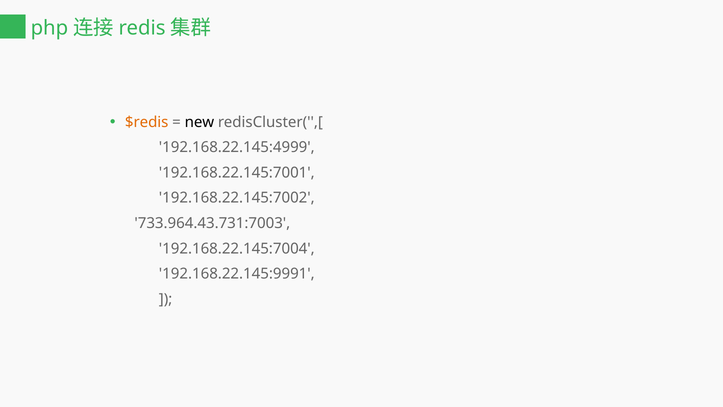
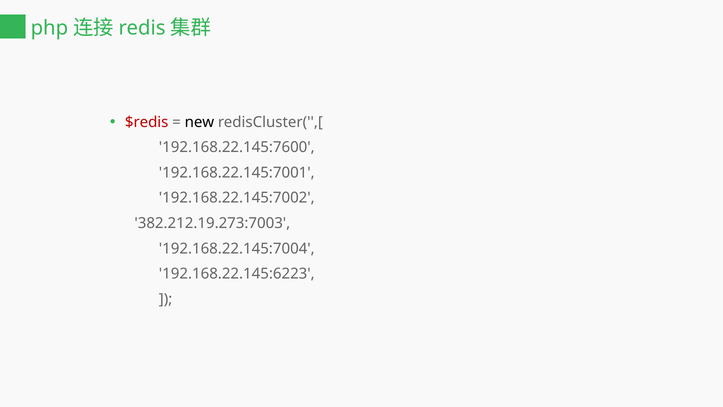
$redis colour: orange -> red
192.168.22.145:4999: 192.168.22.145:4999 -> 192.168.22.145:7600
733.964.43.731:7003: 733.964.43.731:7003 -> 382.212.19.273:7003
192.168.22.145:9991: 192.168.22.145:9991 -> 192.168.22.145:6223
